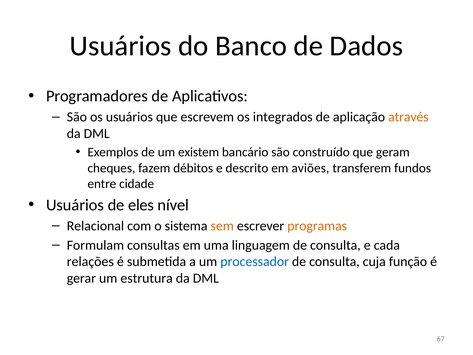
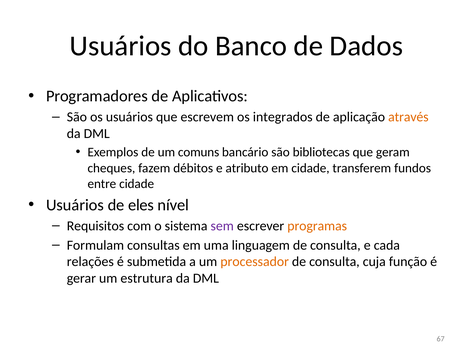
existem: existem -> comuns
construído: construído -> bibliotecas
descrito: descrito -> atributo
em aviões: aviões -> cidade
Relacional: Relacional -> Requisitos
sem colour: orange -> purple
processador colour: blue -> orange
